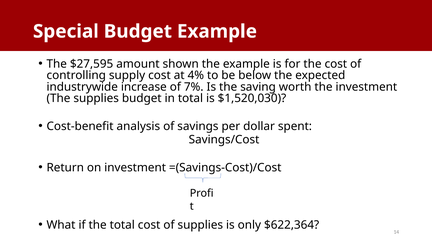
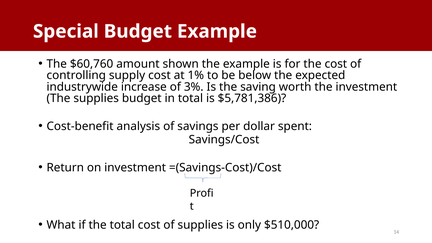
$27,595: $27,595 -> $60,760
4%: 4% -> 1%
7%: 7% -> 3%
$1,520,030: $1,520,030 -> $5,781,386
$622,364: $622,364 -> $510,000
